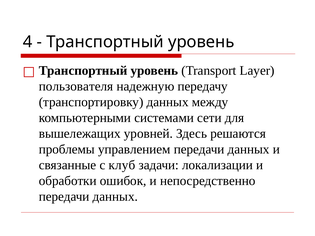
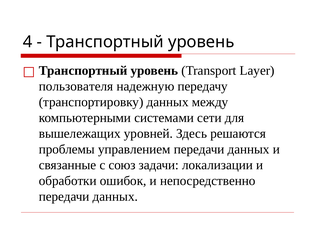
клуб: клуб -> союз
